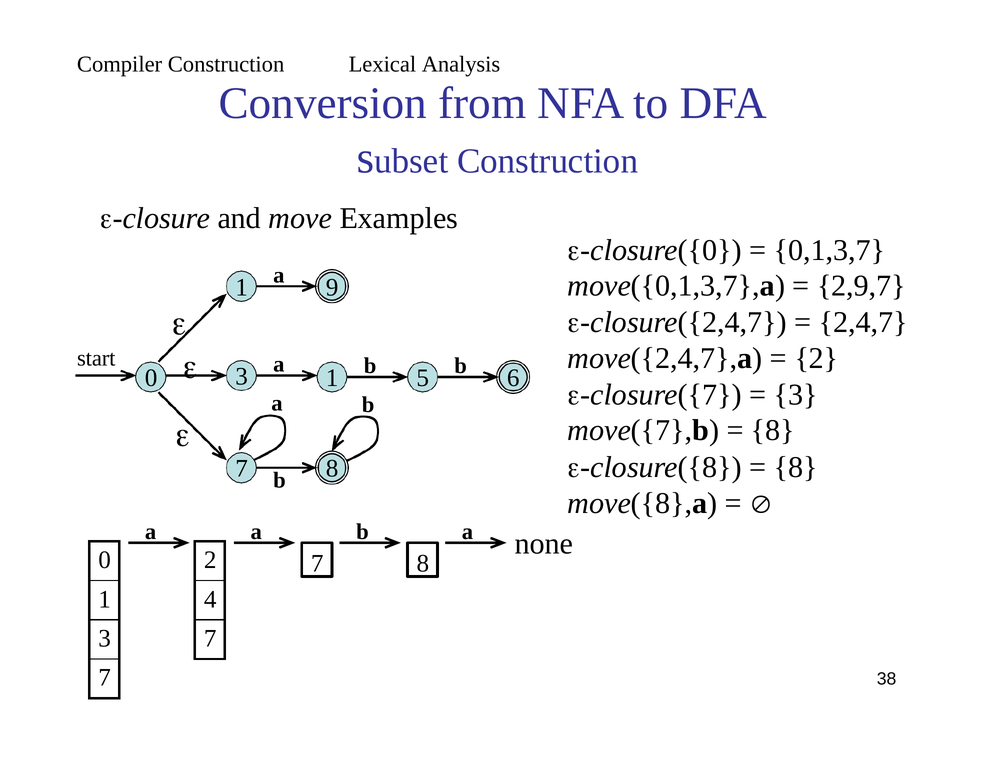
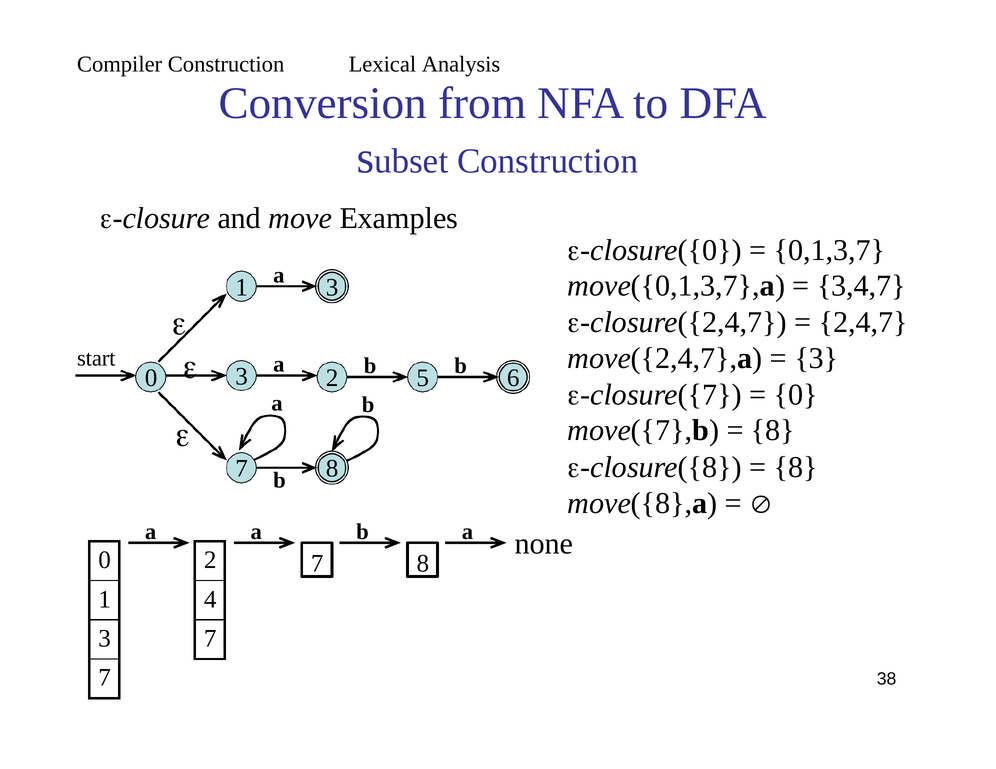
2,9,7: 2,9,7 -> 3,4,7
9 at (332, 288): 9 -> 3
2 at (816, 358): 2 -> 3
3 1: 1 -> 2
3 at (796, 395): 3 -> 0
